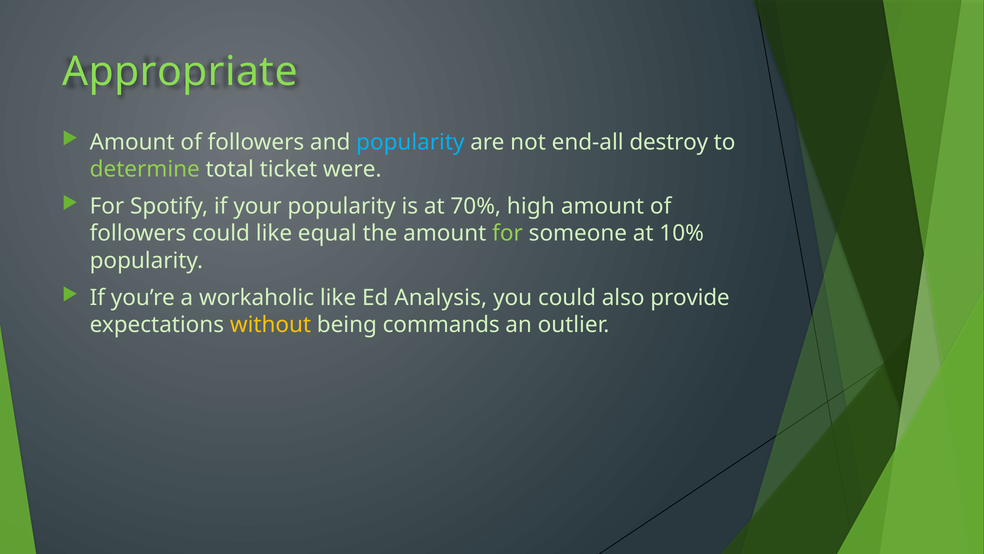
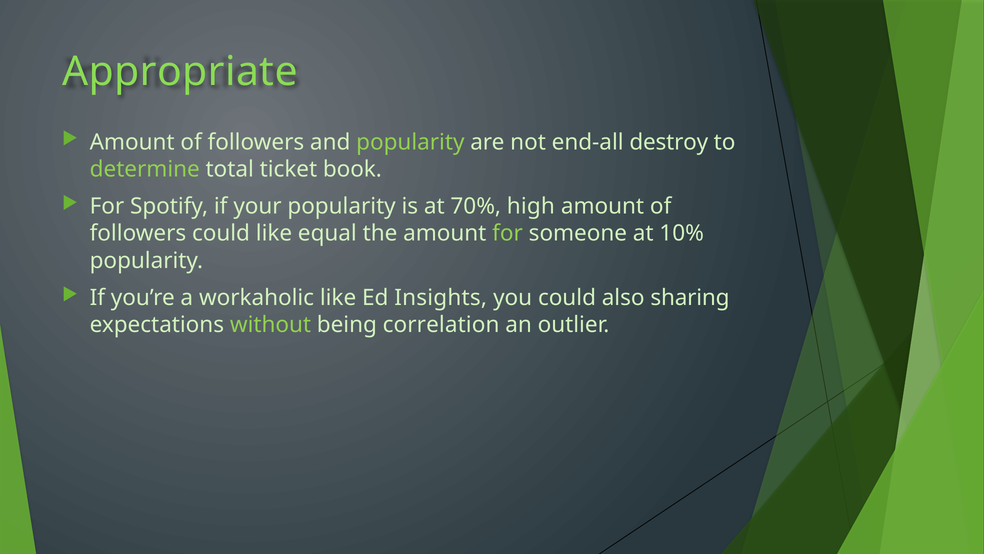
popularity at (410, 142) colour: light blue -> light green
were: were -> book
Analysis: Analysis -> Insights
provide: provide -> sharing
without colour: yellow -> light green
commands: commands -> correlation
